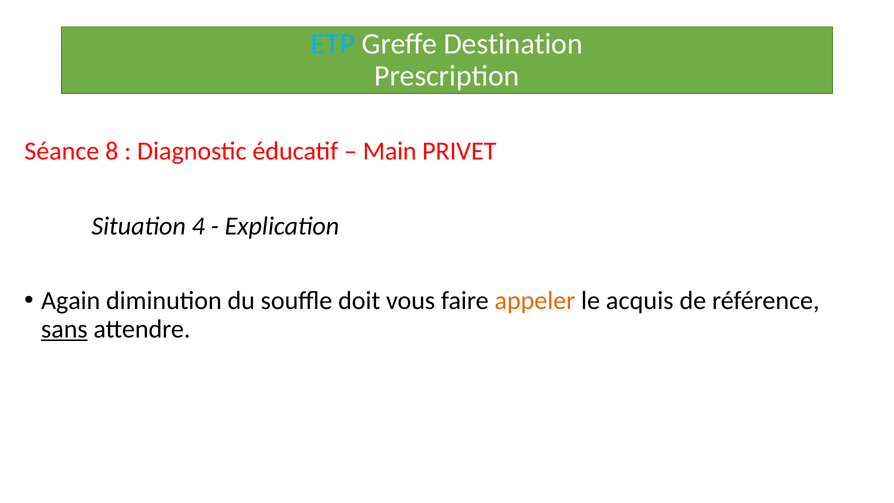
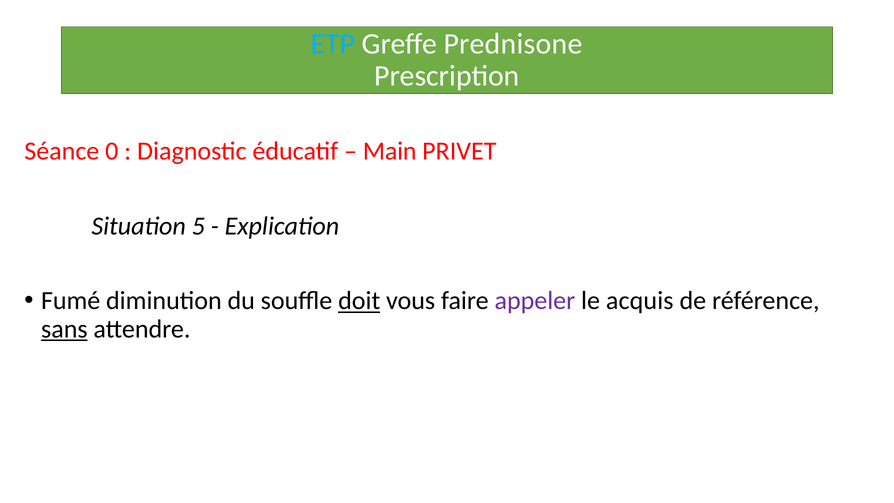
Destination: Destination -> Prednisone
8: 8 -> 0
4: 4 -> 5
Again: Again -> Fumé
doit underline: none -> present
appeler colour: orange -> purple
